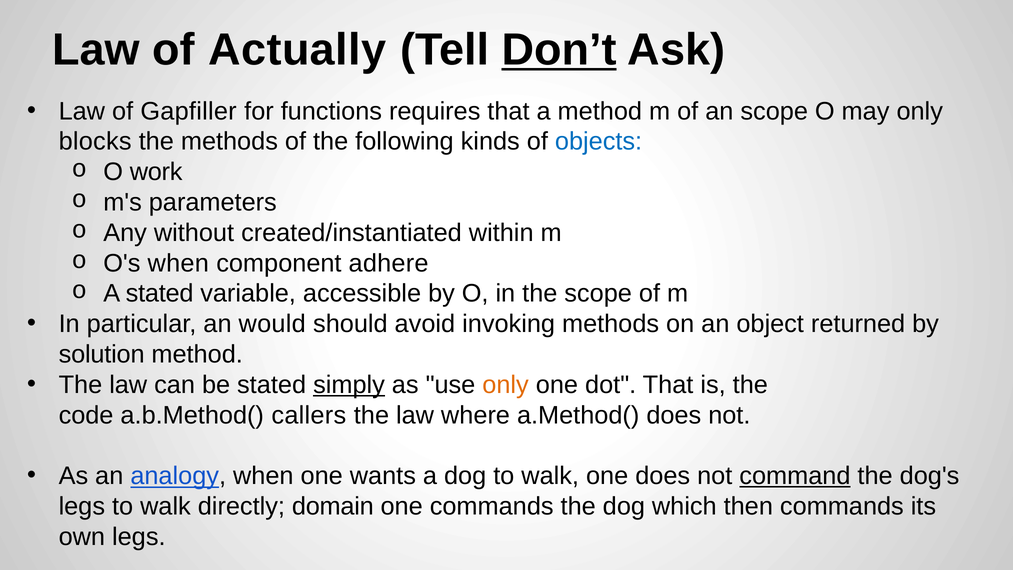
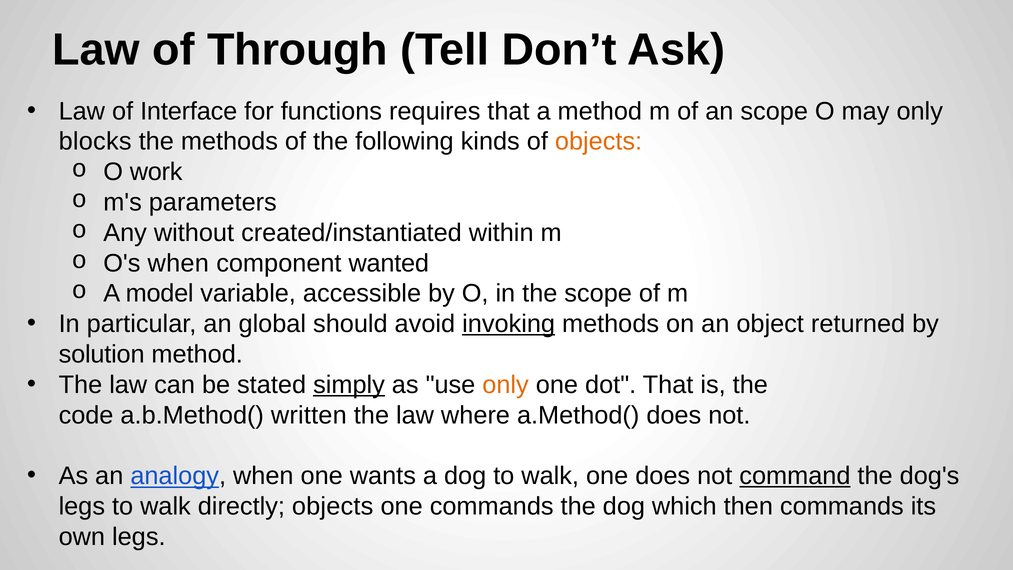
Actually: Actually -> Through
Don’t underline: present -> none
Gapfiller: Gapfiller -> Interface
objects at (599, 142) colour: blue -> orange
adhere: adhere -> wanted
A stated: stated -> model
would: would -> global
invoking underline: none -> present
callers: callers -> written
directly domain: domain -> objects
